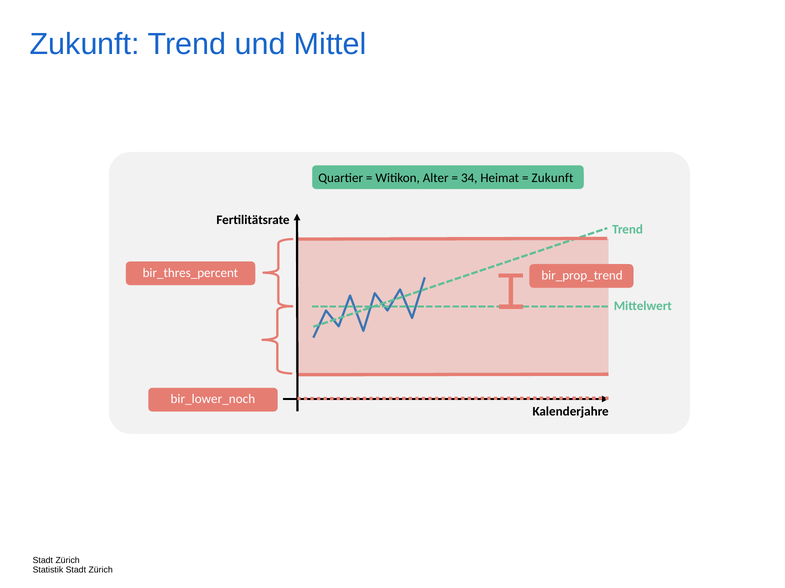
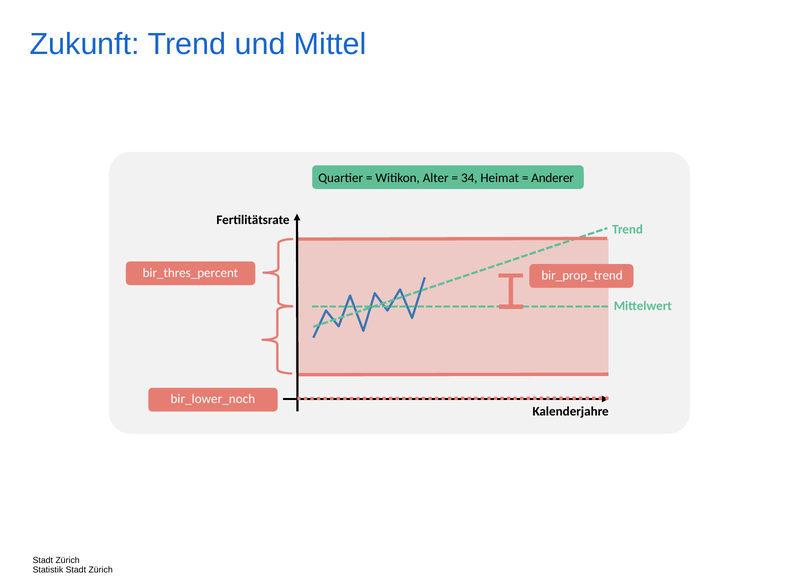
Zukunft at (552, 178): Zukunft -> Anderer
